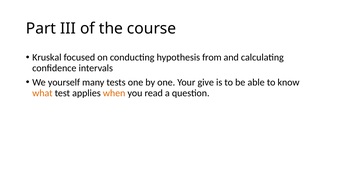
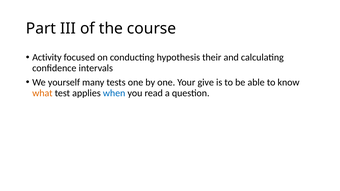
Kruskal: Kruskal -> Activity
from: from -> their
when colour: orange -> blue
